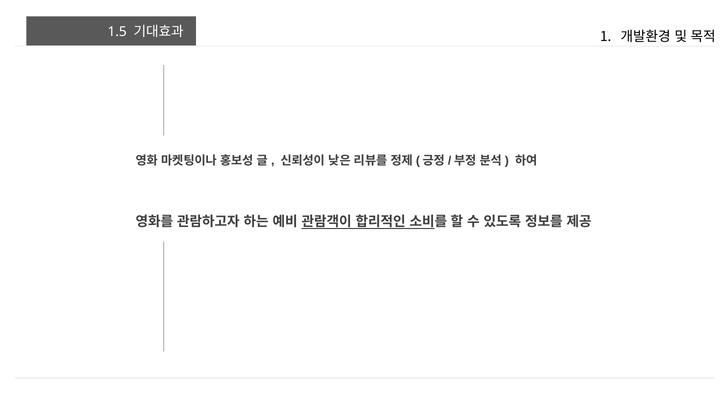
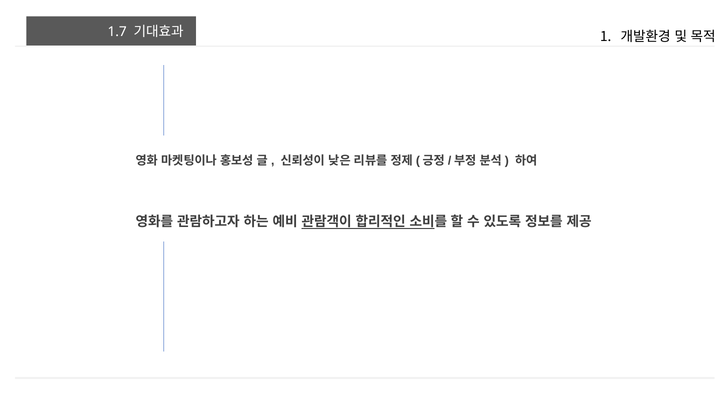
1.5: 1.5 -> 1.7
